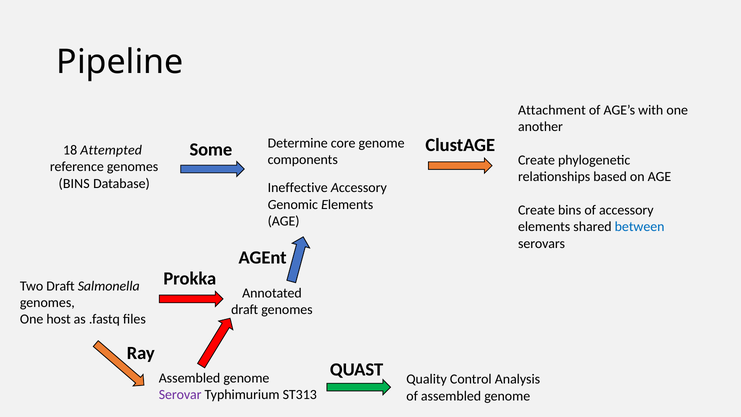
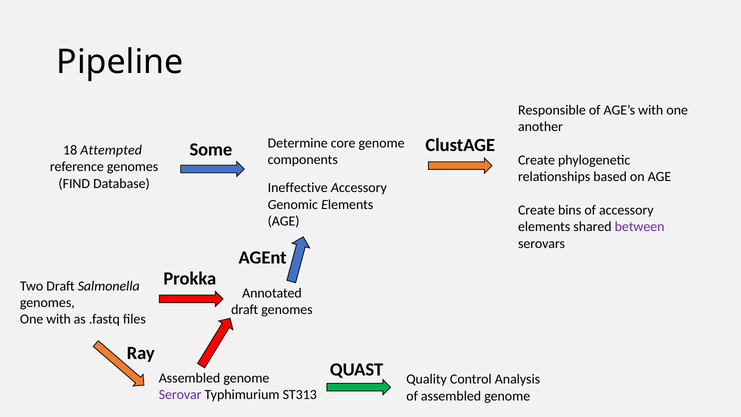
Attachment: Attachment -> Responsible
BINS at (74, 183): BINS -> FIND
between colour: blue -> purple
One host: host -> with
